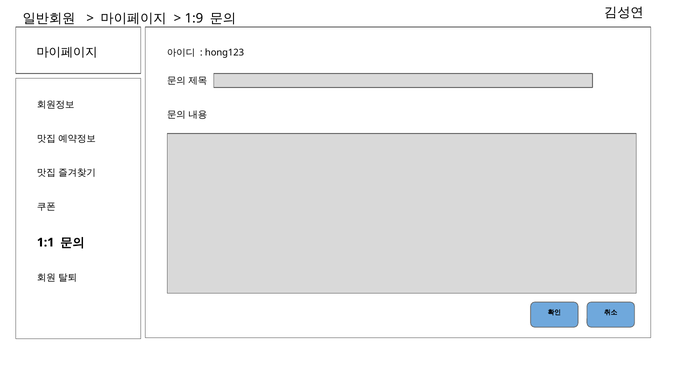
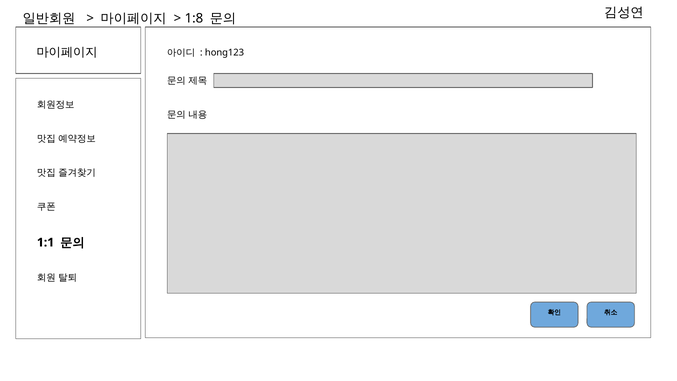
1:9: 1:9 -> 1:8
